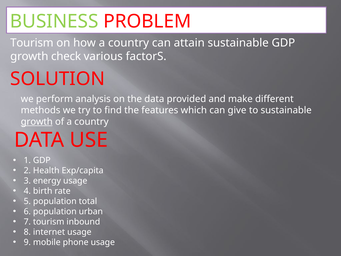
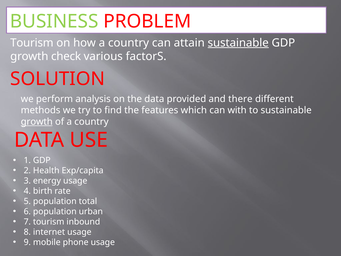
sustainable at (238, 43) underline: none -> present
make: make -> there
give: give -> with
